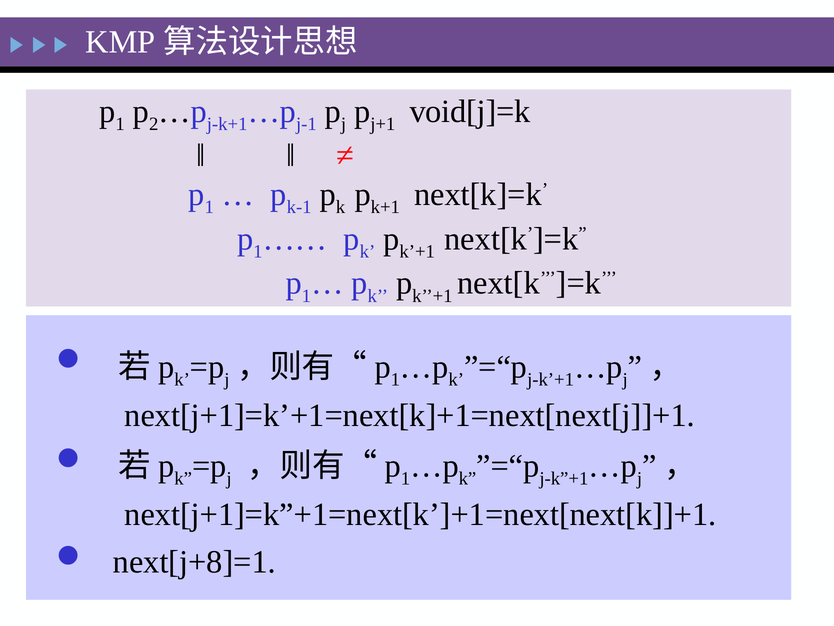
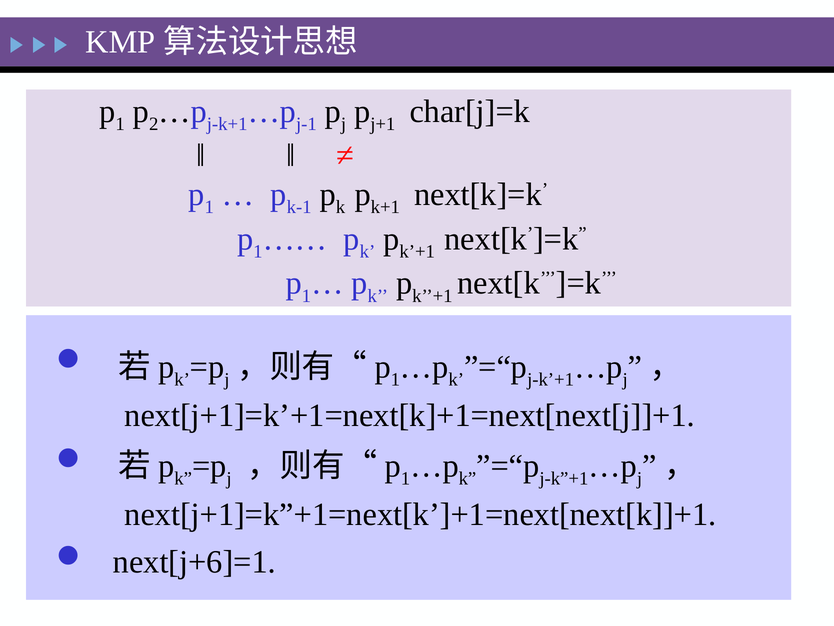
void[j]=k: void[j]=k -> char[j]=k
next[j+8]=1: next[j+8]=1 -> next[j+6]=1
